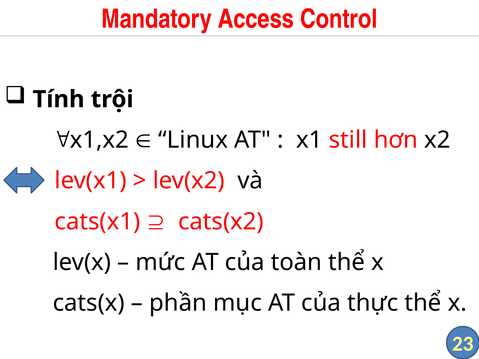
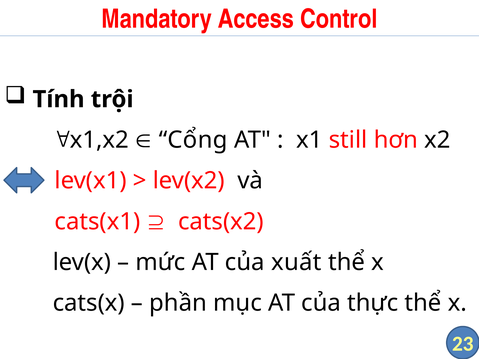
Linux: Linux -> Cổng
toàn: toàn -> xuất
